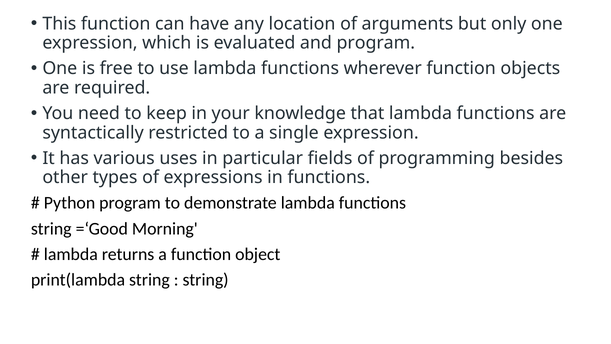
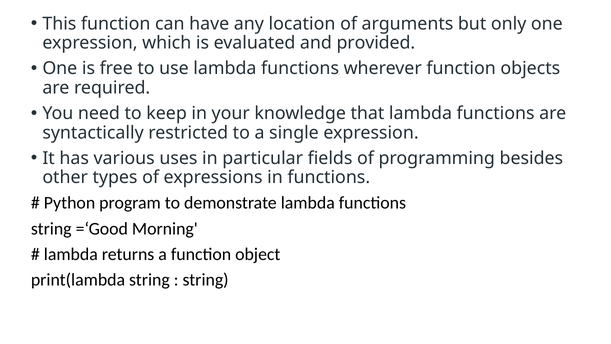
and program: program -> provided
